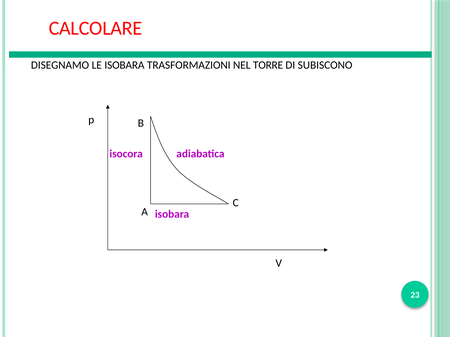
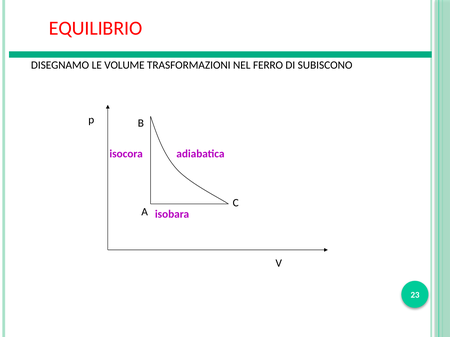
CALCOLARE: CALCOLARE -> EQUILIBRIO
LE ISOBARA: ISOBARA -> VOLUME
TORRE: TORRE -> FERRO
